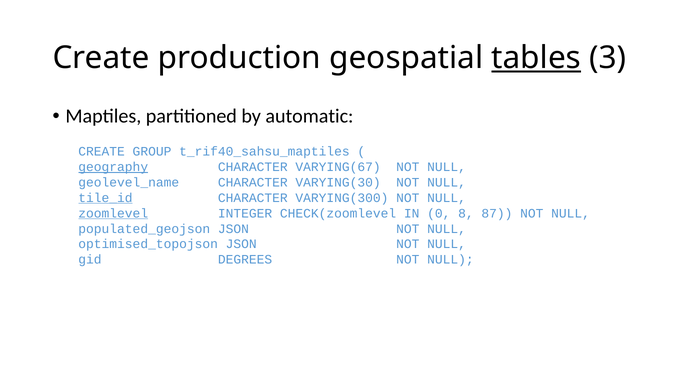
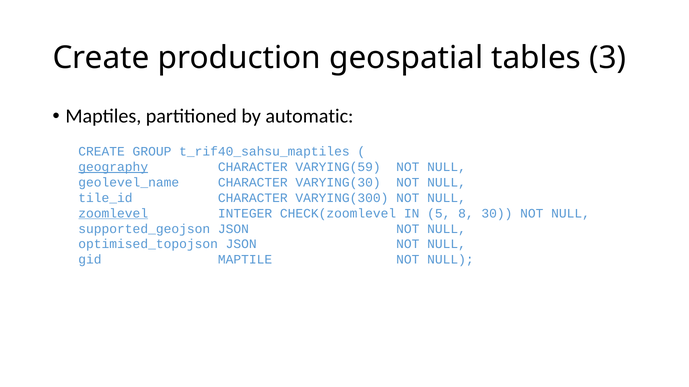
tables underline: present -> none
VARYING(67: VARYING(67 -> VARYING(59
tile_id underline: present -> none
0: 0 -> 5
87: 87 -> 30
populated_geojson: populated_geojson -> supported_geojson
DEGREES: DEGREES -> MAPTILE
